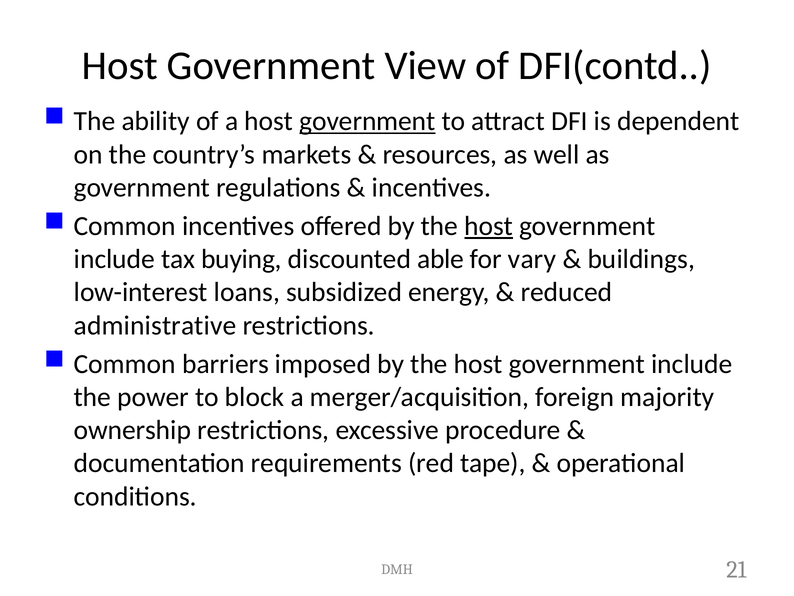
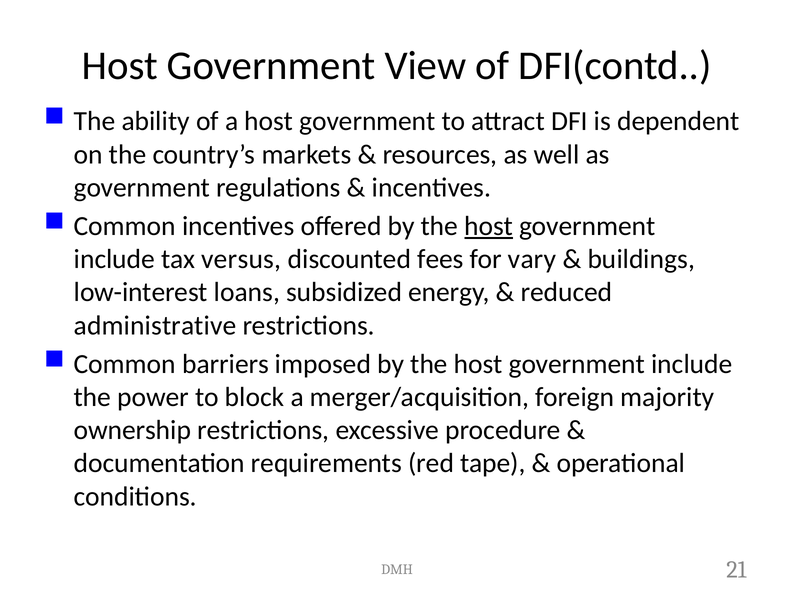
government at (367, 121) underline: present -> none
buying: buying -> versus
able: able -> fees
